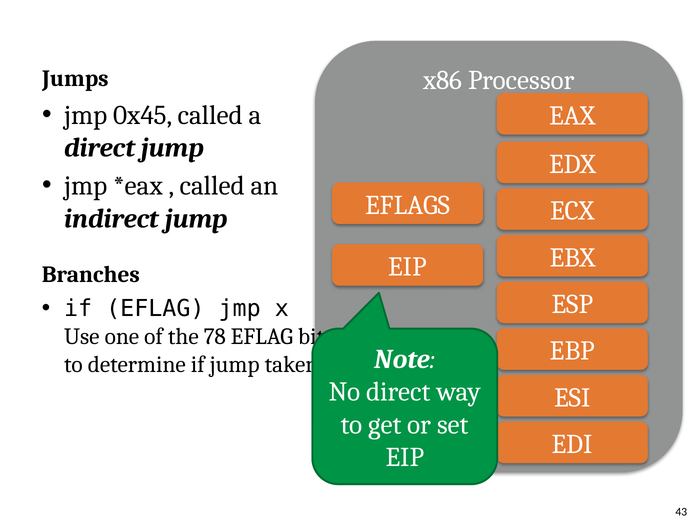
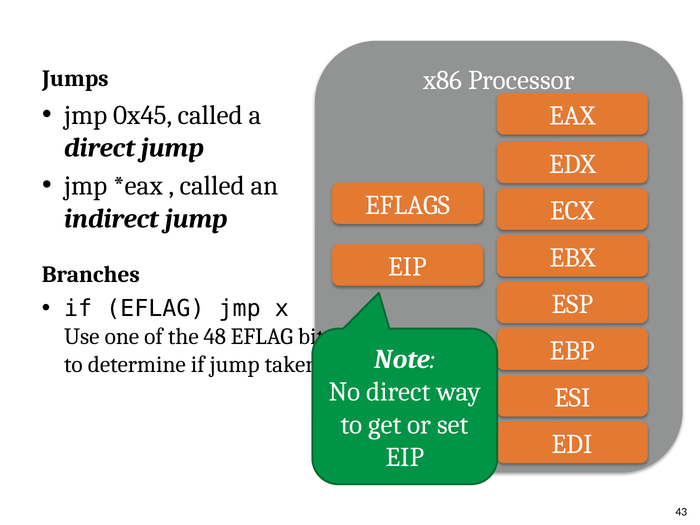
78: 78 -> 48
